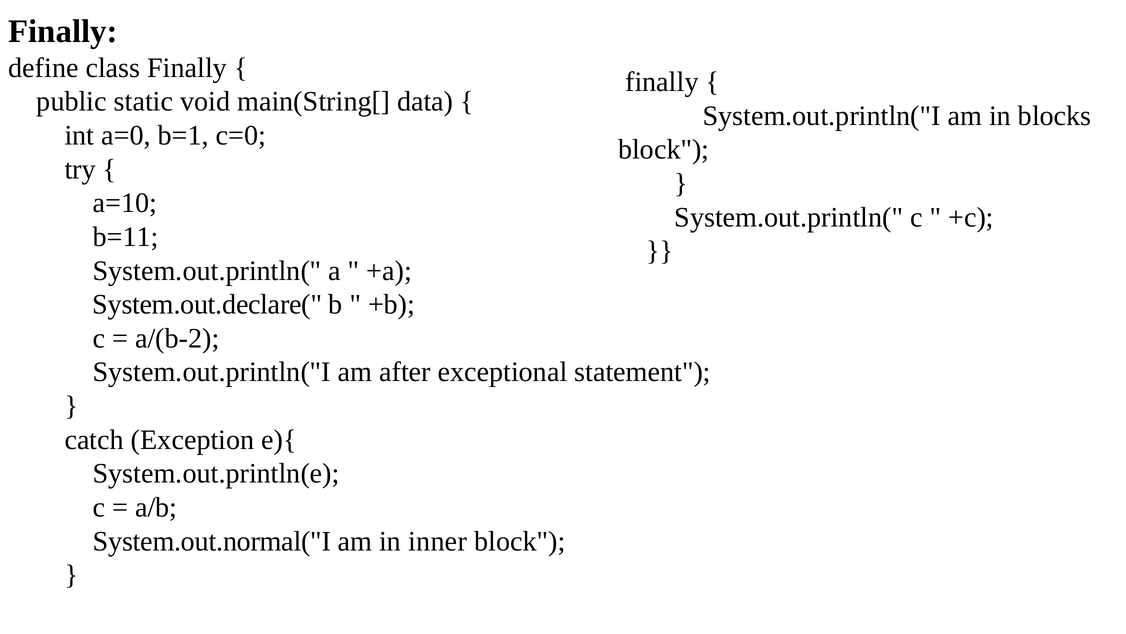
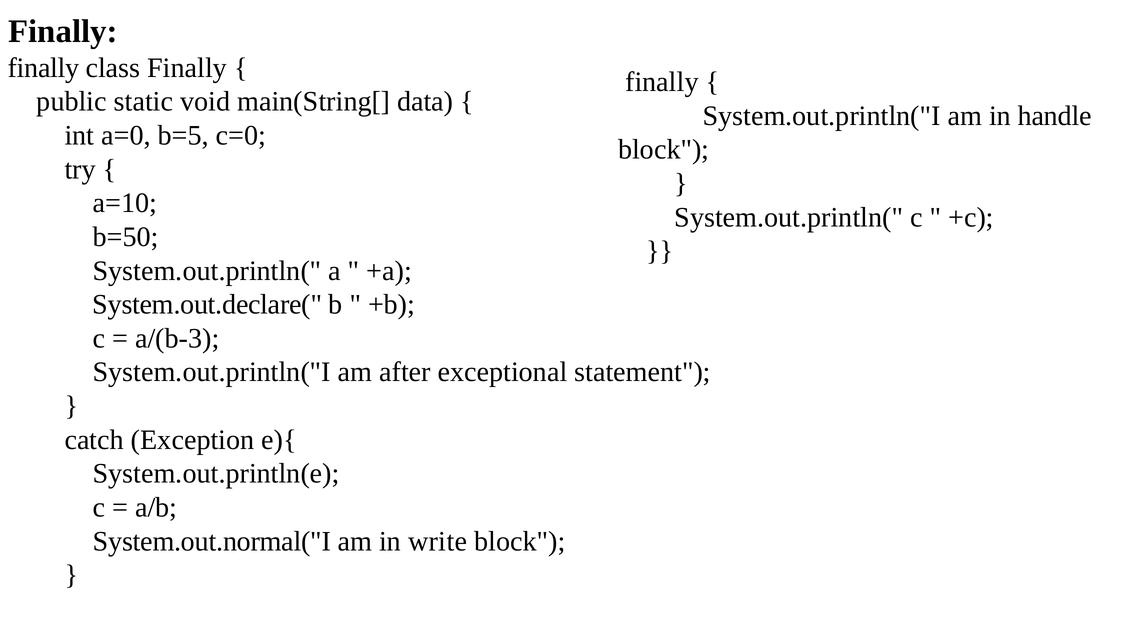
define at (43, 68): define -> finally
blocks: blocks -> handle
b=1: b=1 -> b=5
b=11: b=11 -> b=50
a/(b-2: a/(b-2 -> a/(b-3
inner: inner -> write
